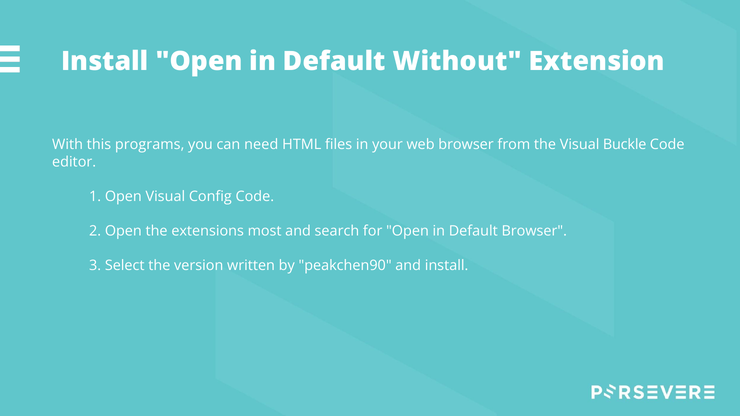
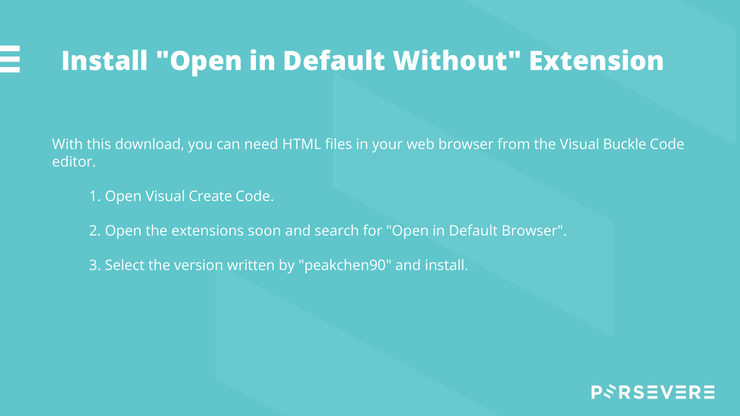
programs: programs -> download
Config: Config -> Create
most: most -> soon
